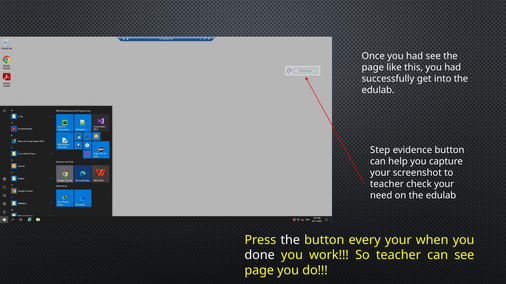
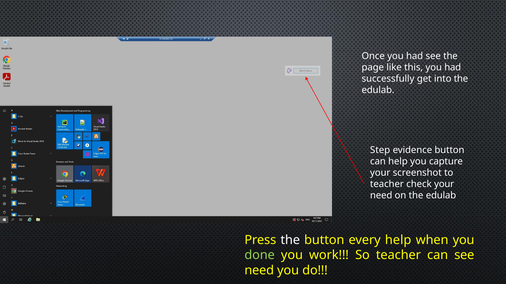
every your: your -> help
done colour: white -> light green
page at (259, 271): page -> need
